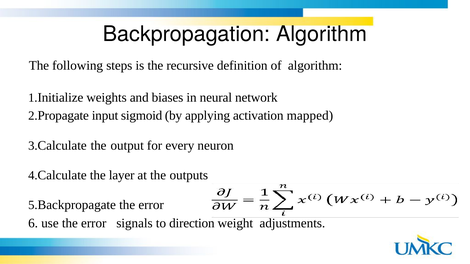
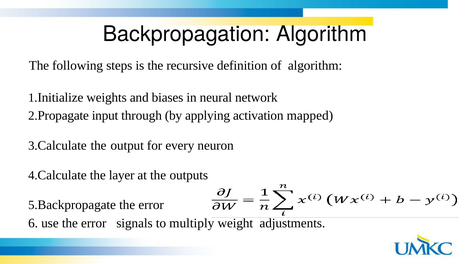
sigmoid: sigmoid -> through
direction: direction -> multiply
